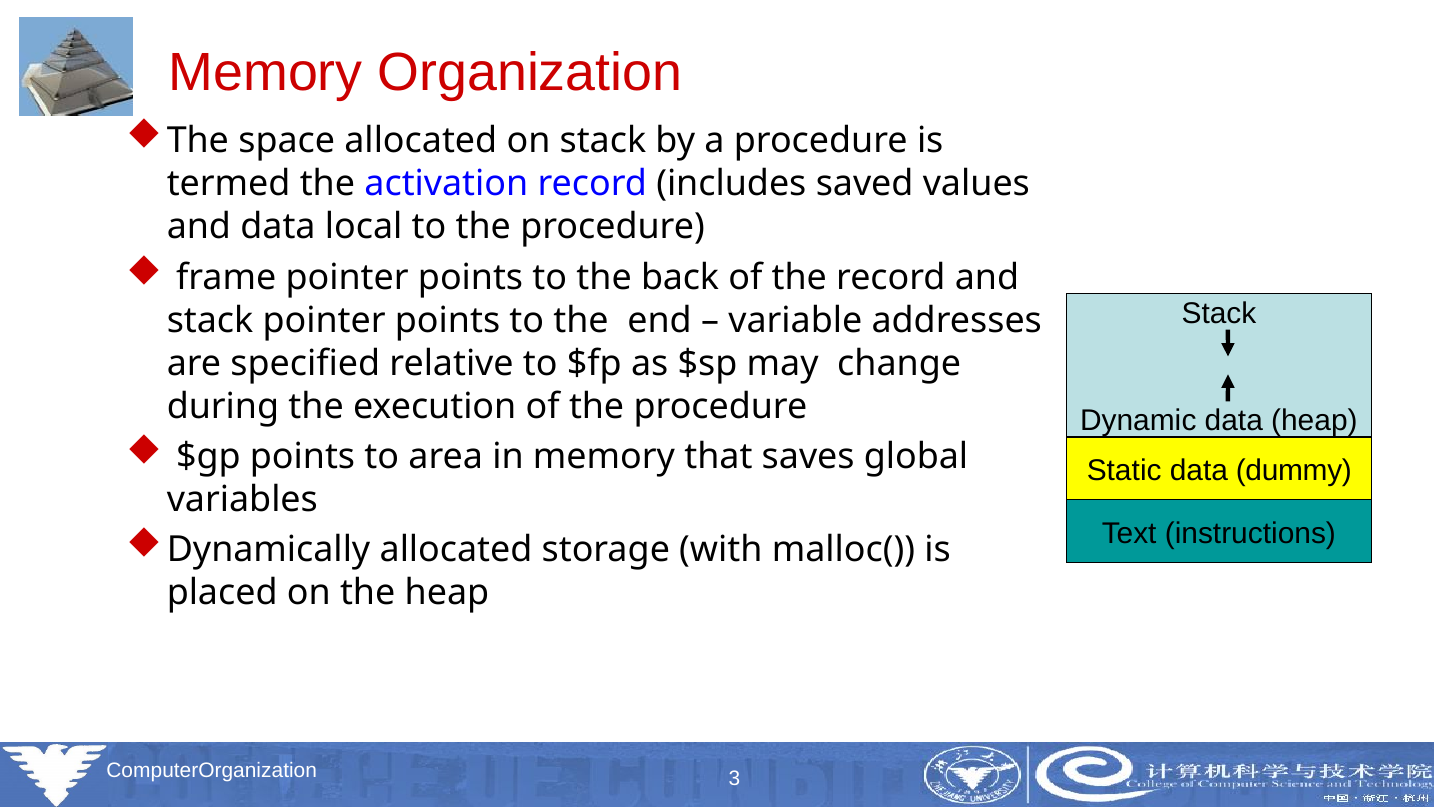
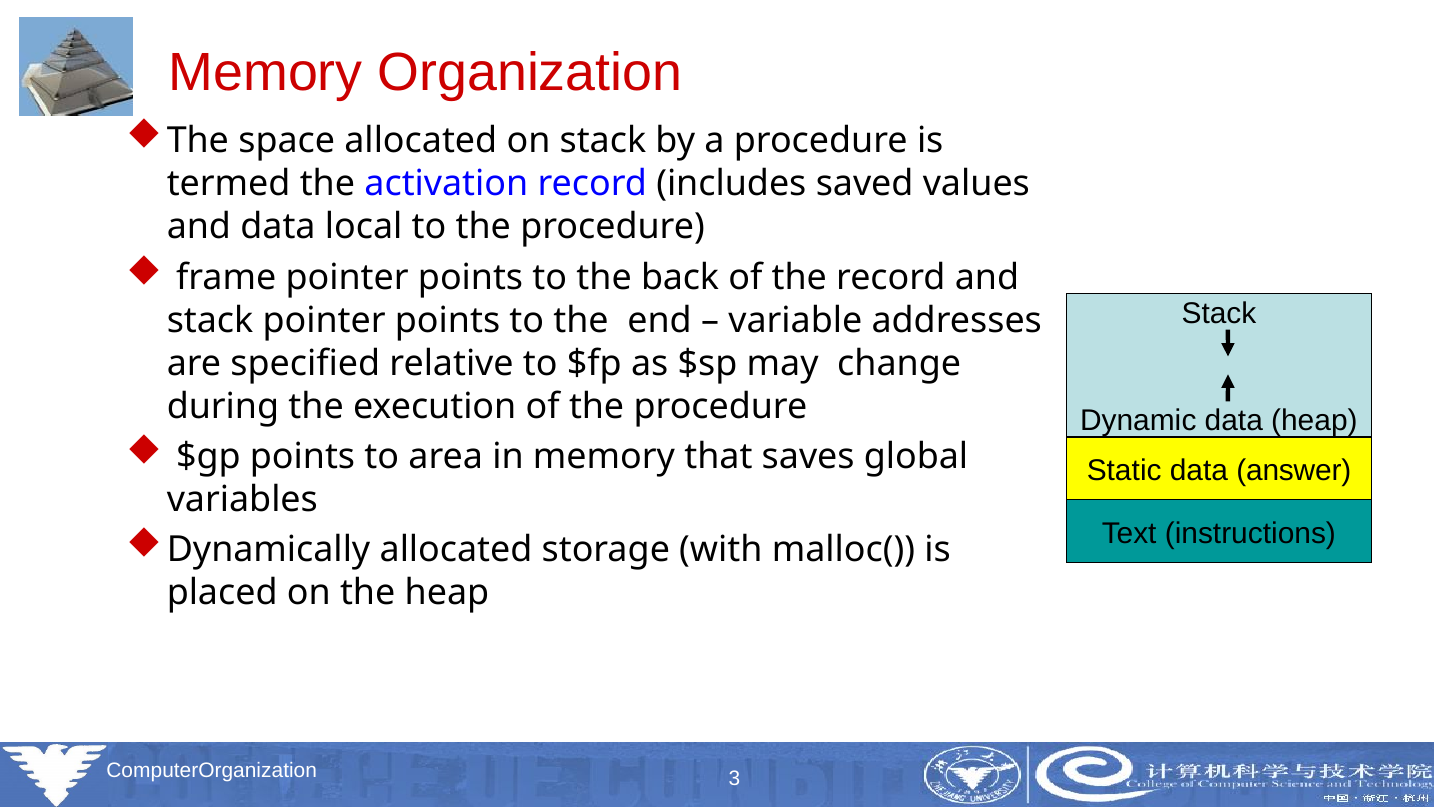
dummy: dummy -> answer
